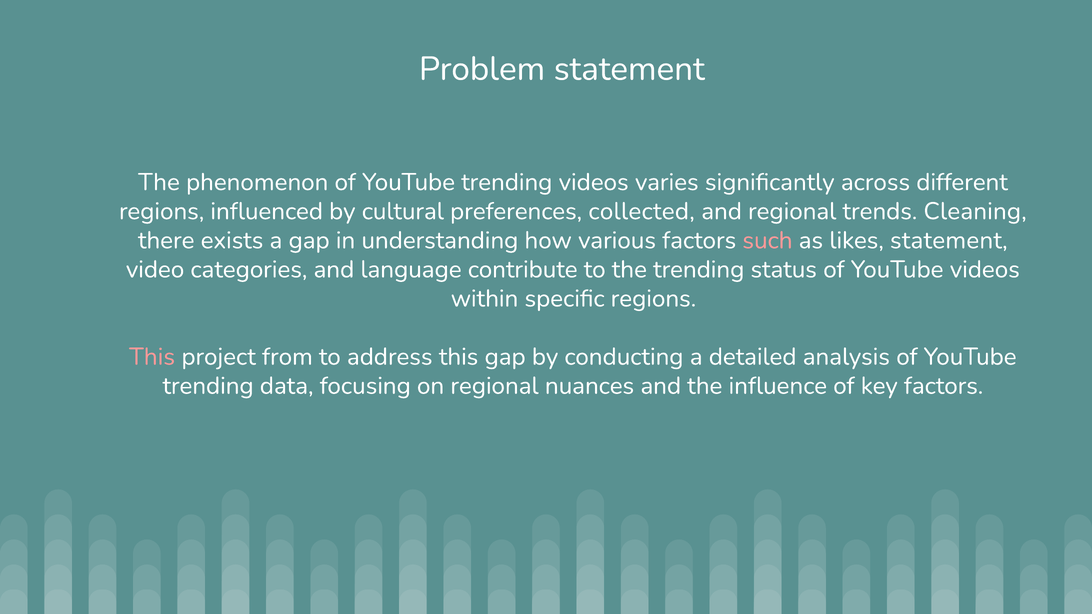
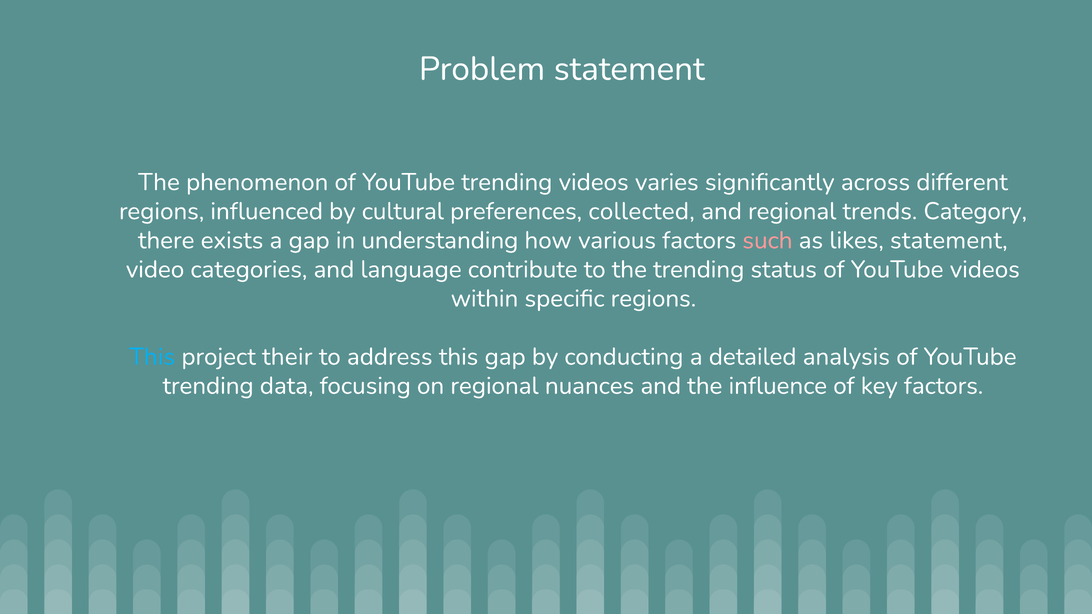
Cleaning: Cleaning -> Category
This at (152, 357) colour: pink -> light blue
from: from -> their
